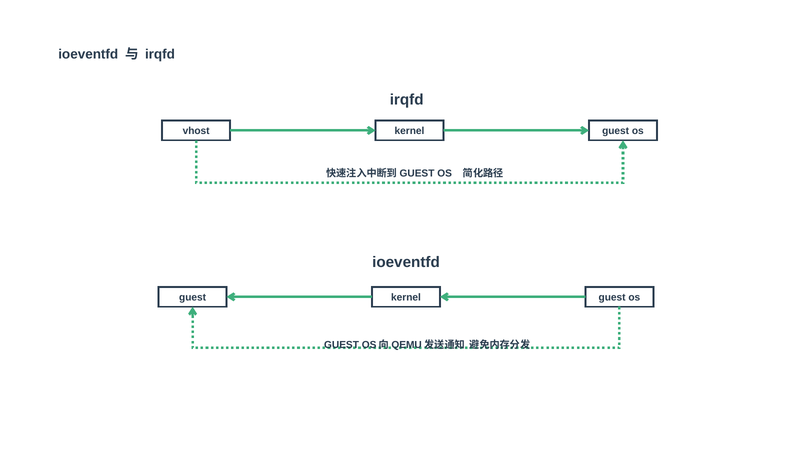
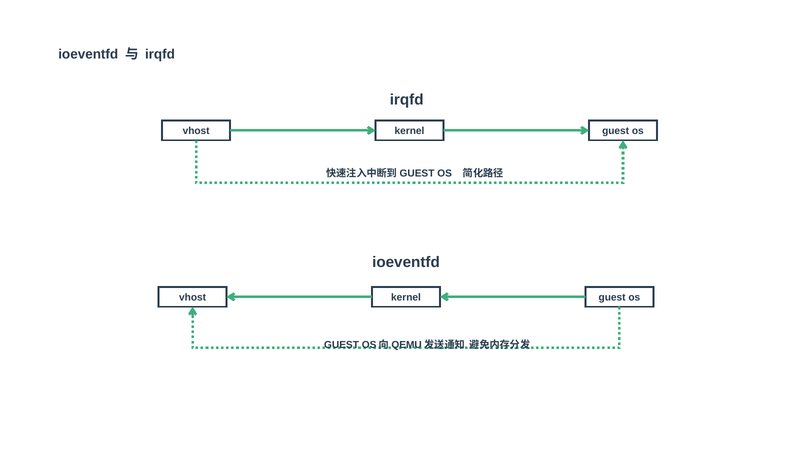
guest at (193, 297): guest -> vhost
